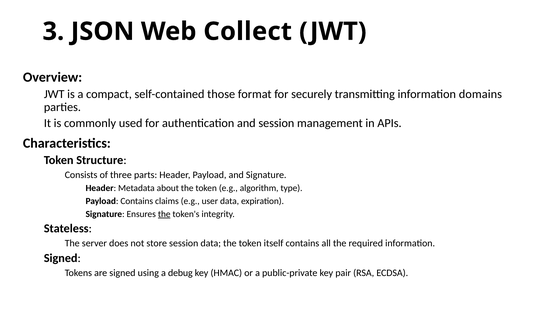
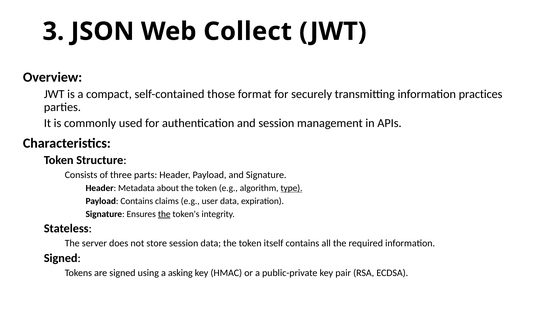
domains: domains -> practices
type underline: none -> present
debug: debug -> asking
